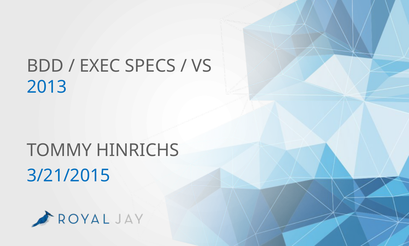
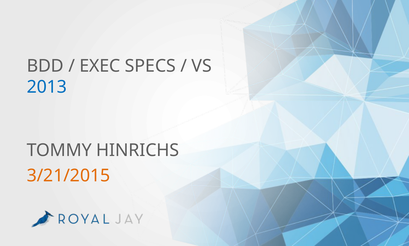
3/21/2015 colour: blue -> orange
